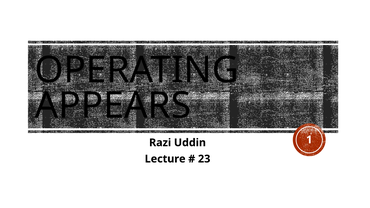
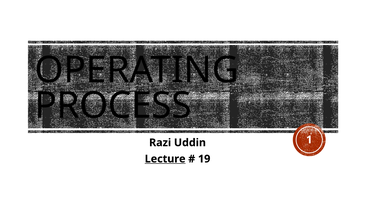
APPEARS: APPEARS -> PROCESS
Lecture underline: none -> present
23: 23 -> 19
